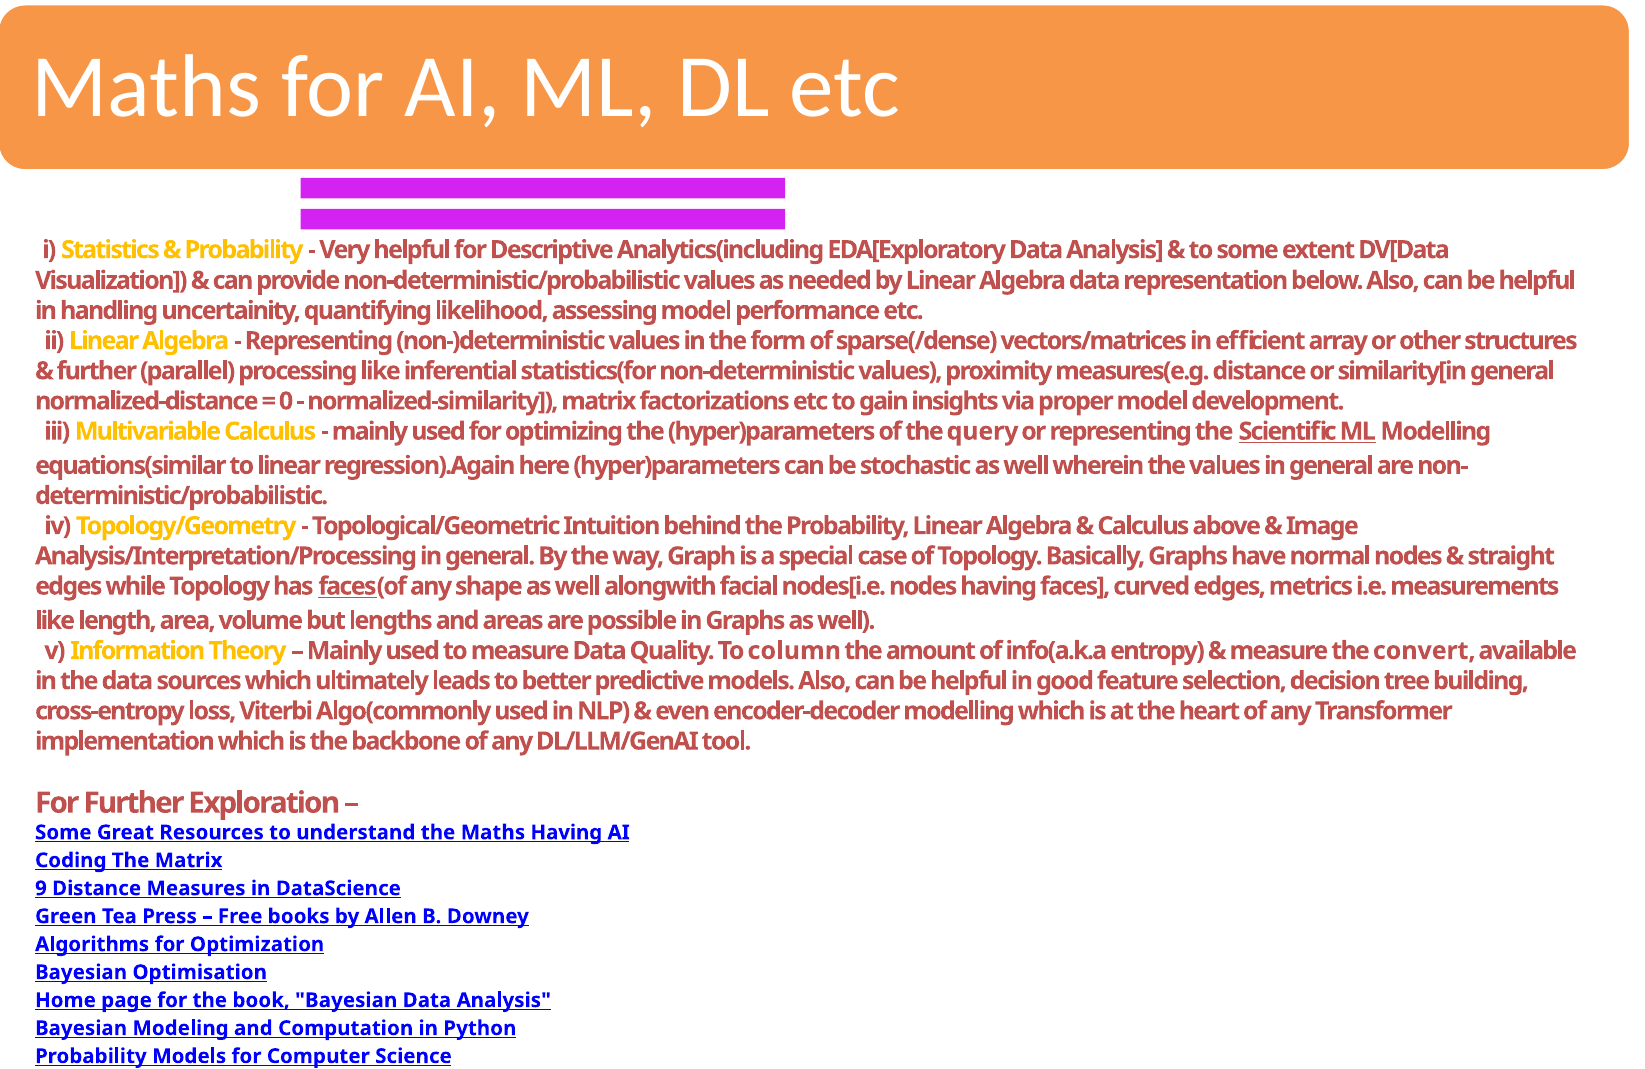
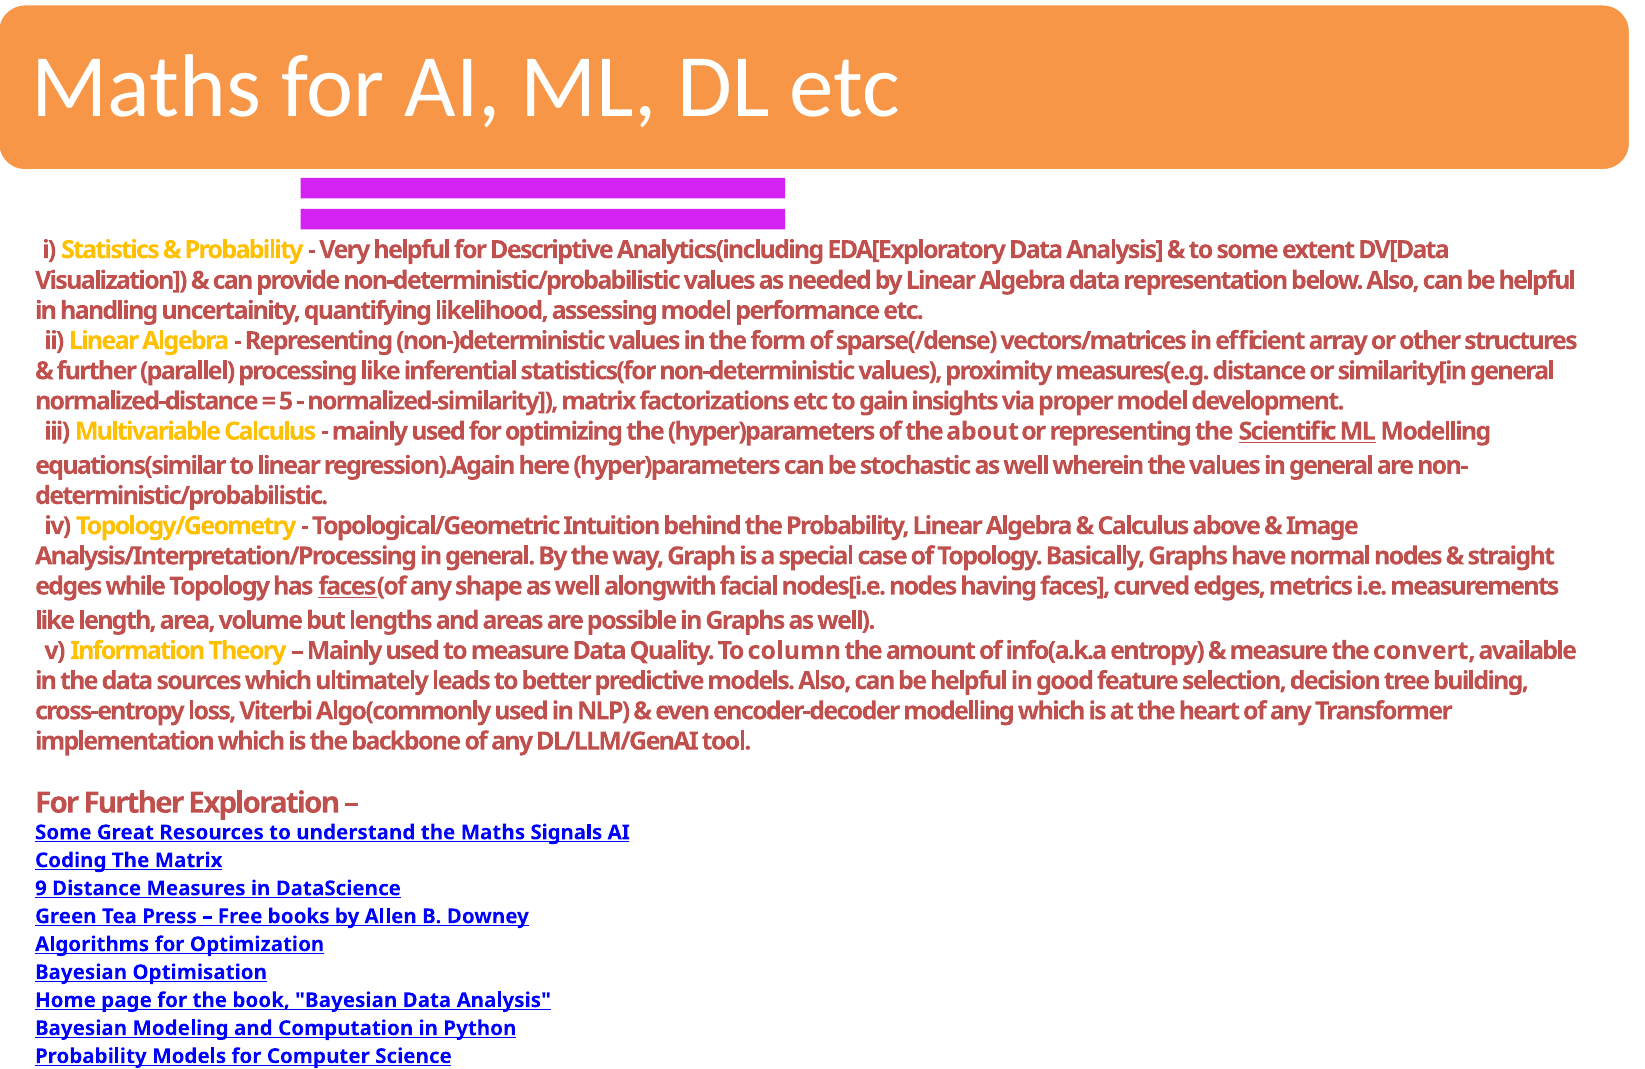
0: 0 -> 5
query: query -> about
Maths Having: Having -> Signals
